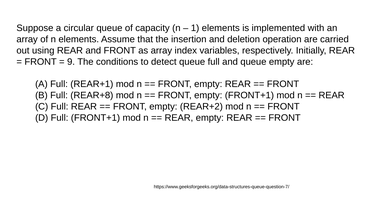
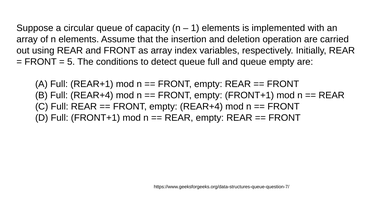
9: 9 -> 5
Full REAR+8: REAR+8 -> REAR+4
empty REAR+2: REAR+2 -> REAR+4
